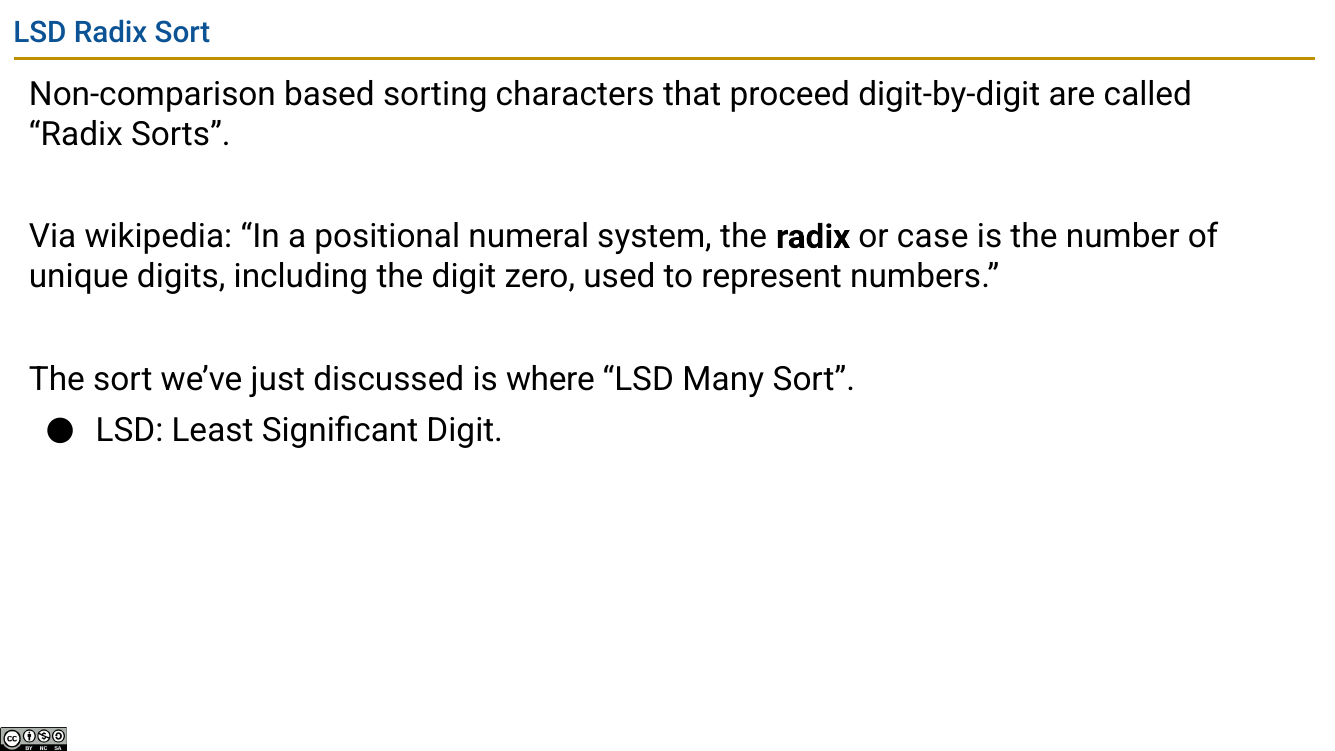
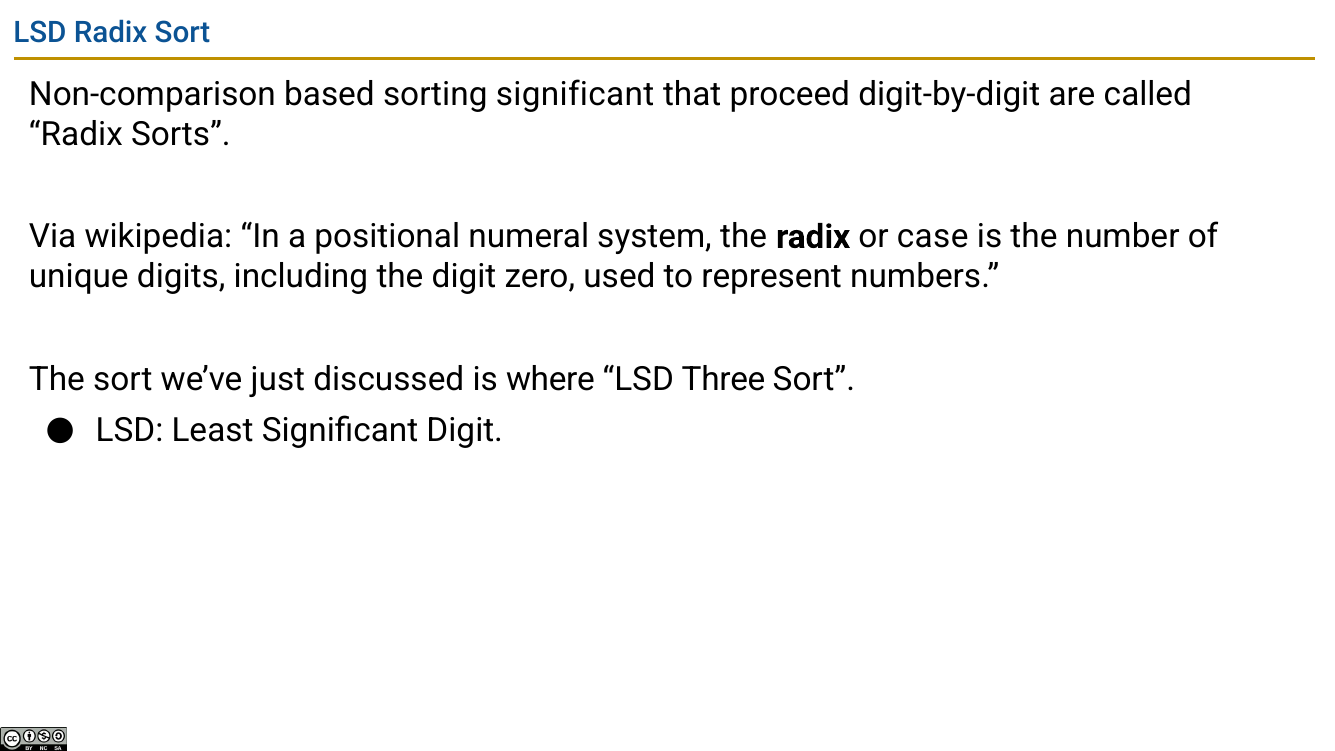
sorting characters: characters -> significant
Many: Many -> Three
